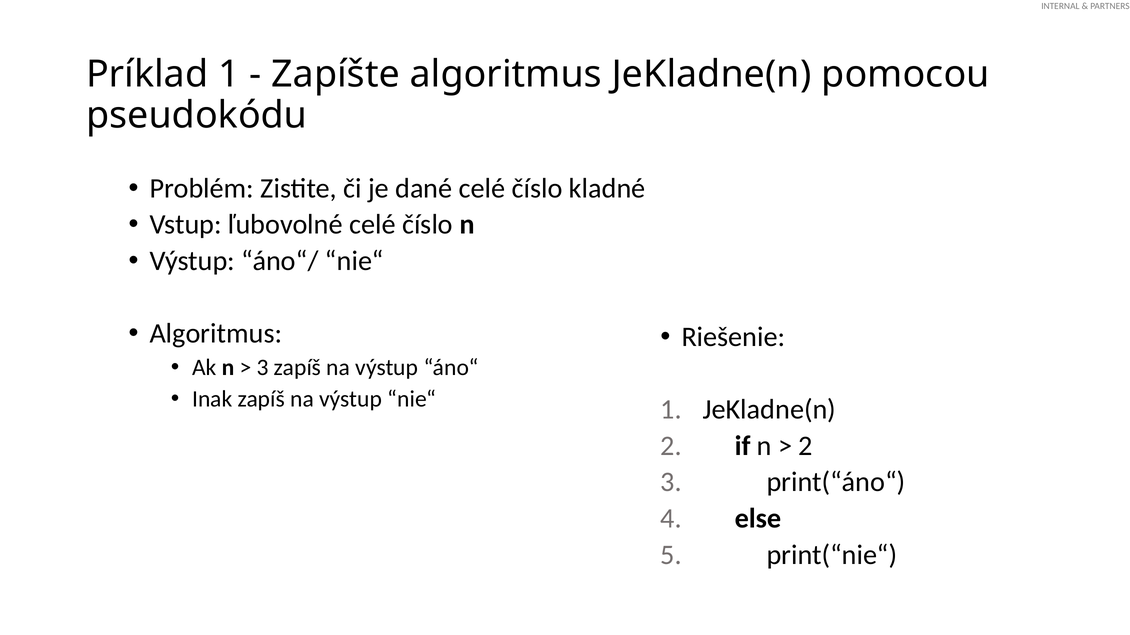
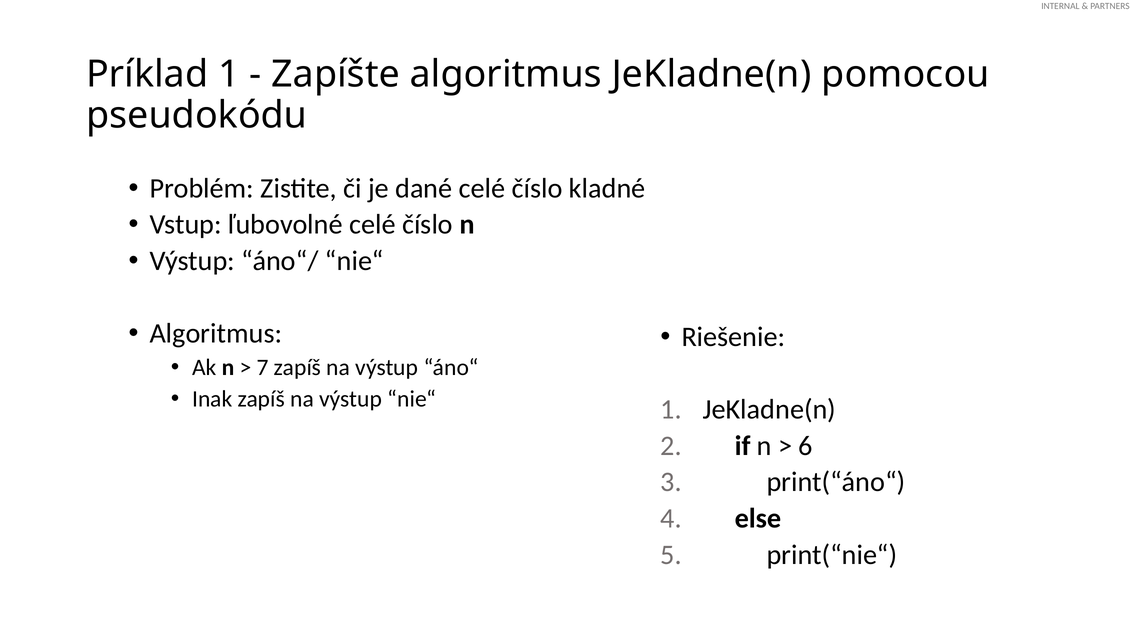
3 at (262, 368): 3 -> 7
2 at (806, 446): 2 -> 6
